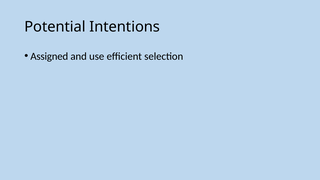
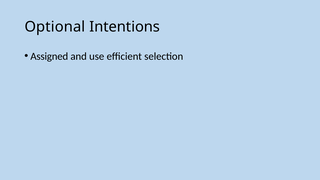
Potential: Potential -> Optional
